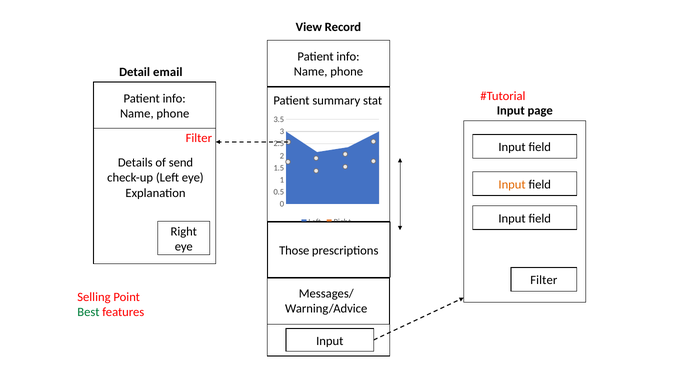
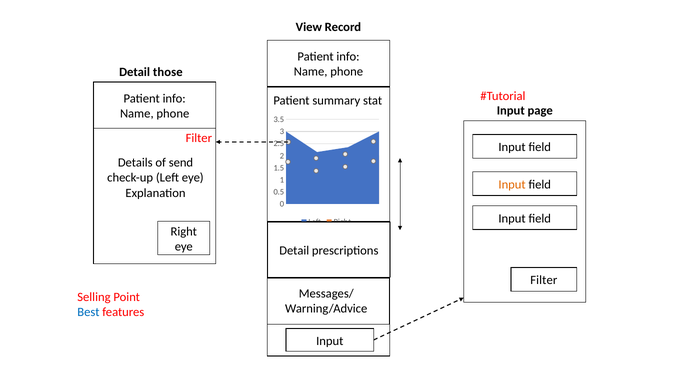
email: email -> those
Those at (294, 251): Those -> Detail
Best colour: green -> blue
